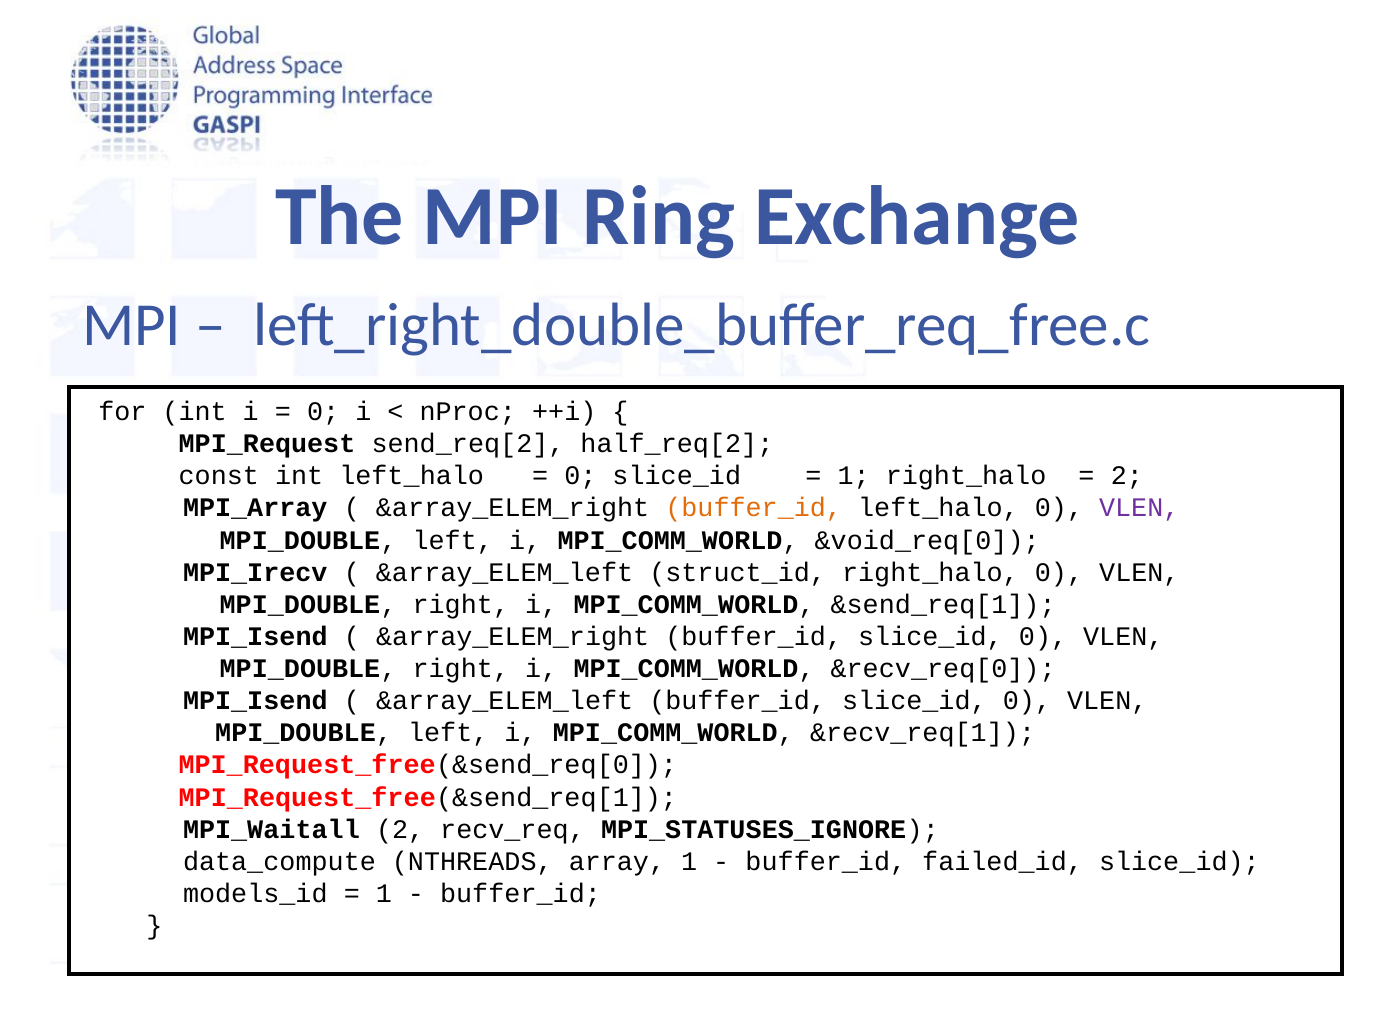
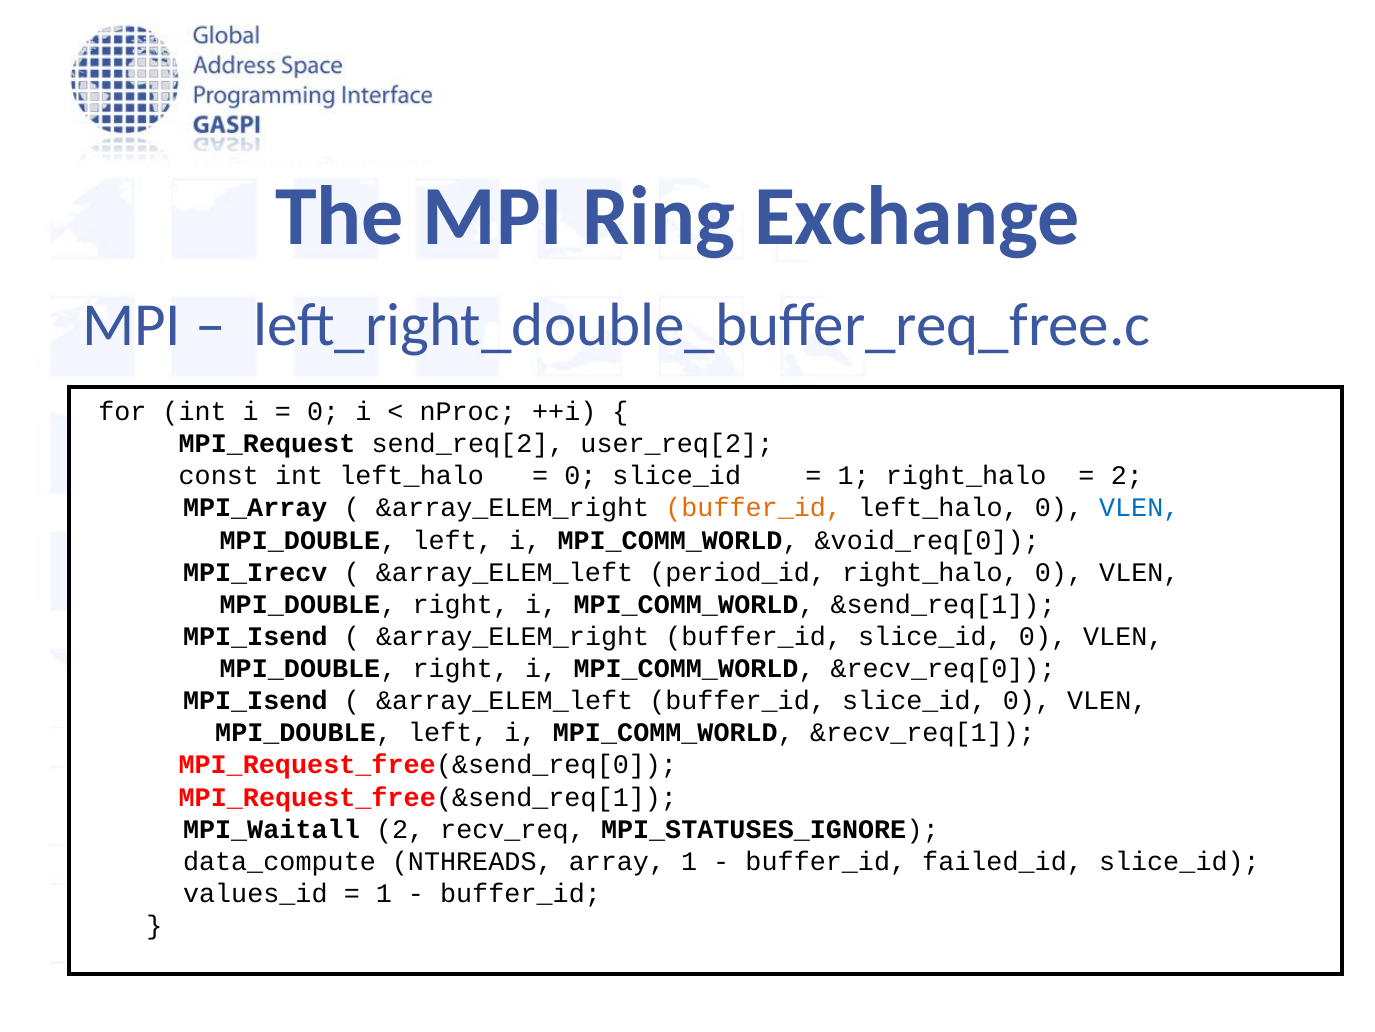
half_req[2: half_req[2 -> user_req[2
VLEN at (1139, 508) colour: purple -> blue
struct_id: struct_id -> period_id
models_id: models_id -> values_id
